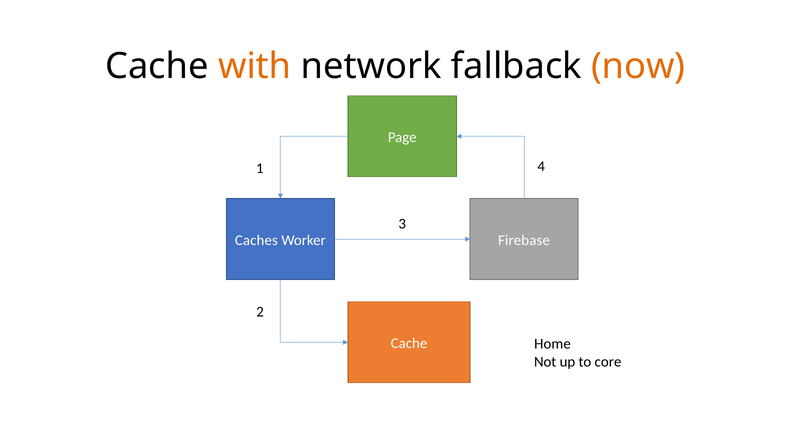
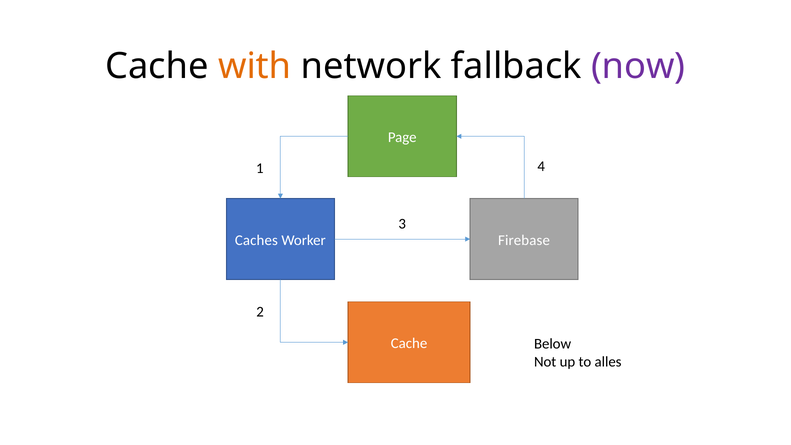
now colour: orange -> purple
Home: Home -> Below
core: core -> alles
